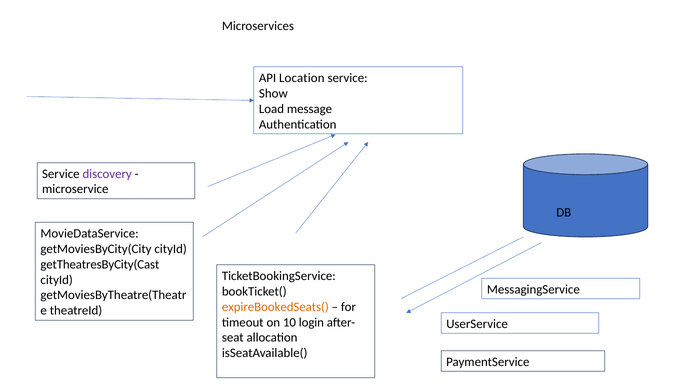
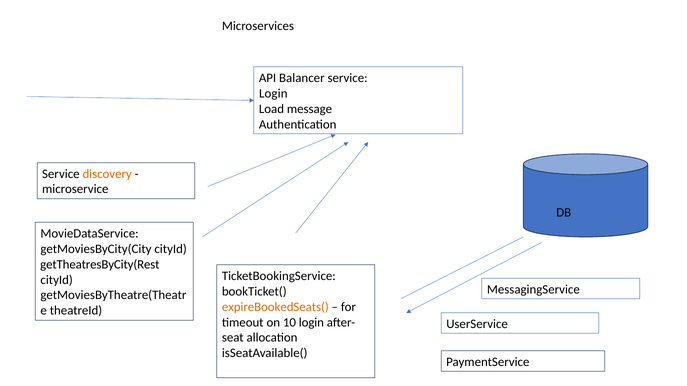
Location: Location -> Balancer
Show at (273, 94): Show -> Login
discovery colour: purple -> orange
getTheatresByCity(Cast: getTheatresByCity(Cast -> getTheatresByCity(Rest
